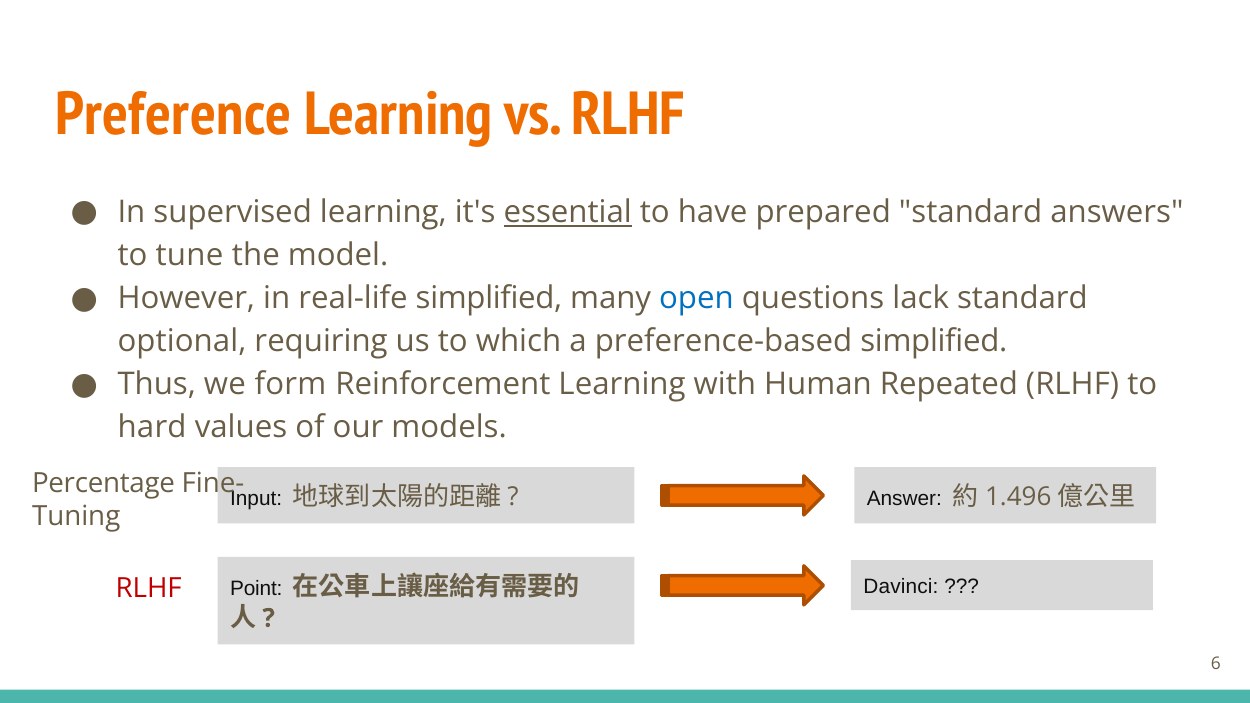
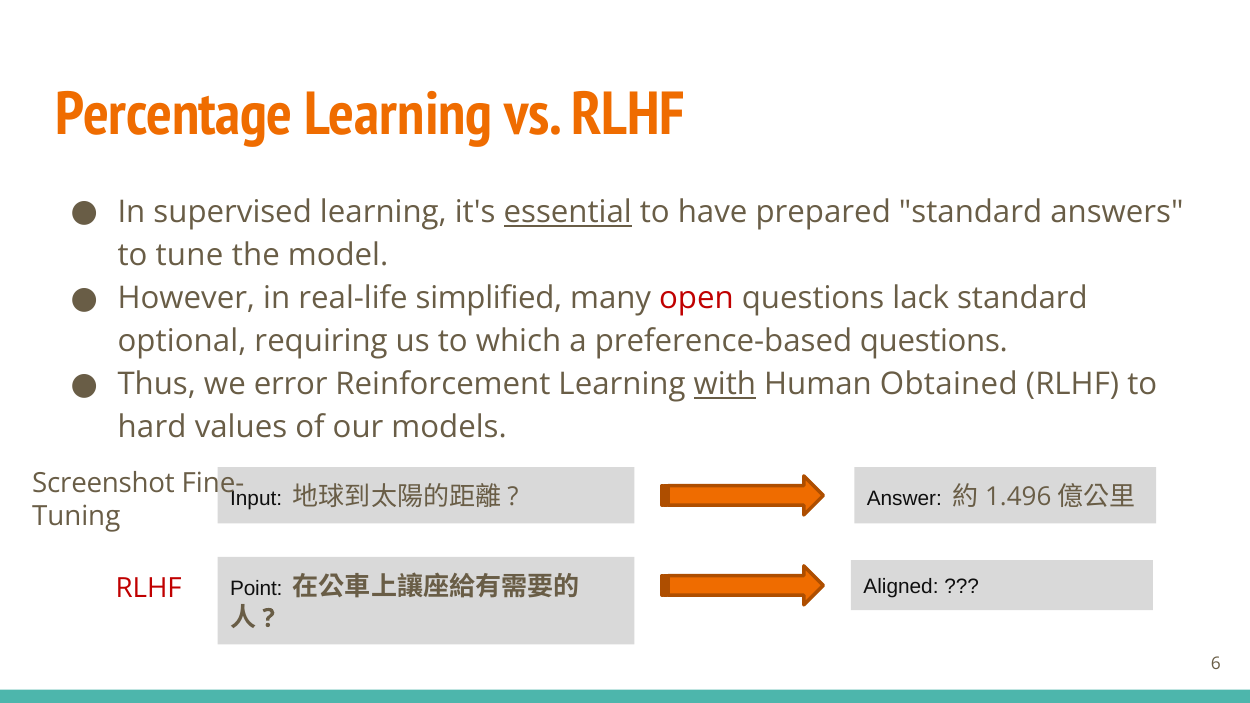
Preference: Preference -> Percentage
open colour: blue -> red
preference-based simplified: simplified -> questions
form: form -> error
with underline: none -> present
Repeated: Repeated -> Obtained
Percentage: Percentage -> Screenshot
Davinci: Davinci -> Aligned
